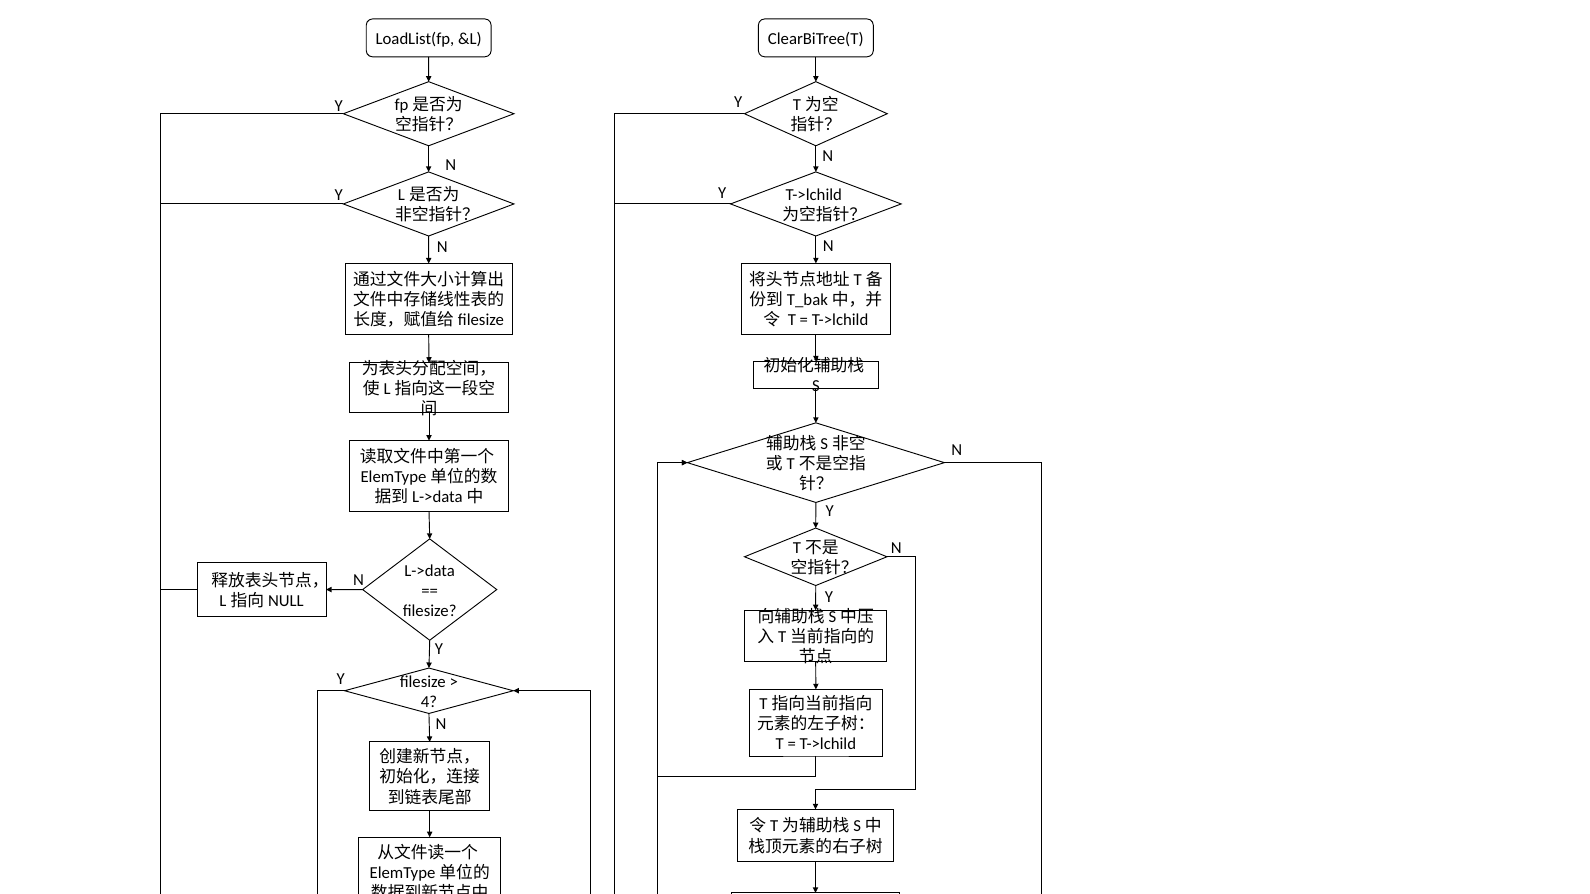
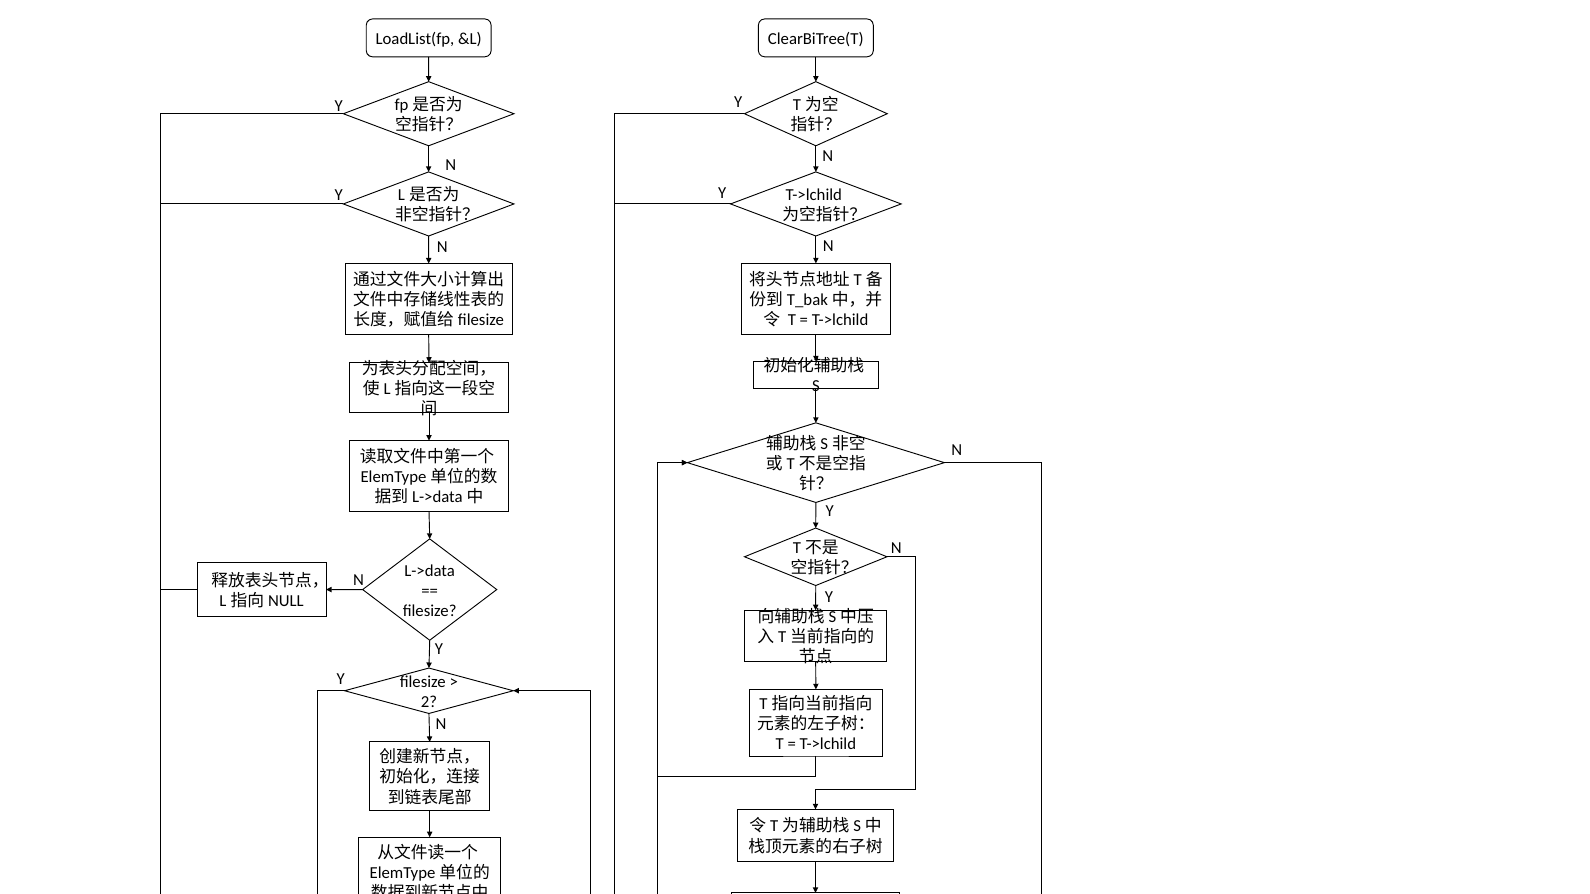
4: 4 -> 2
